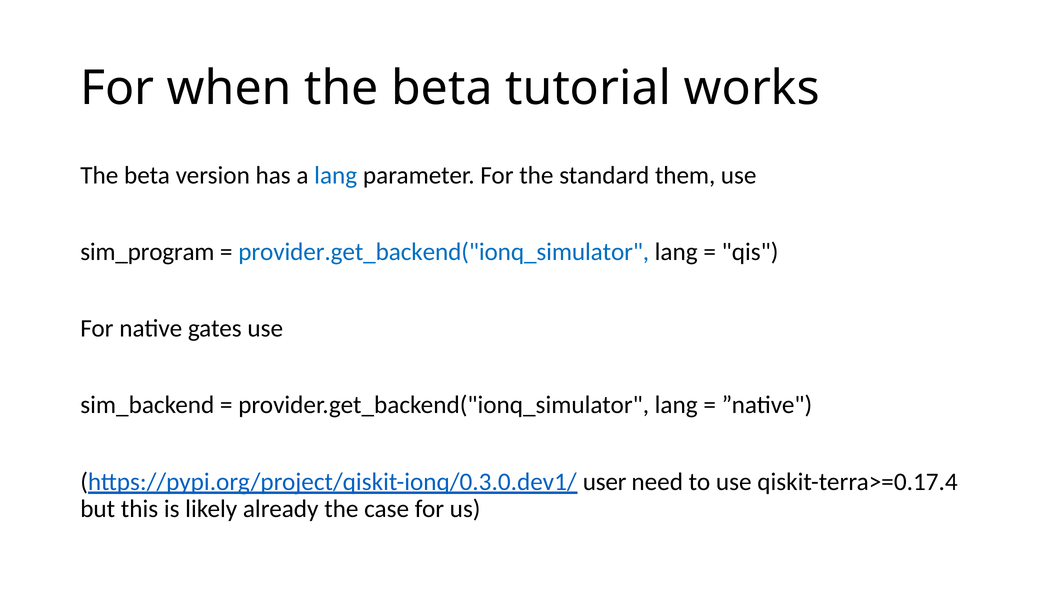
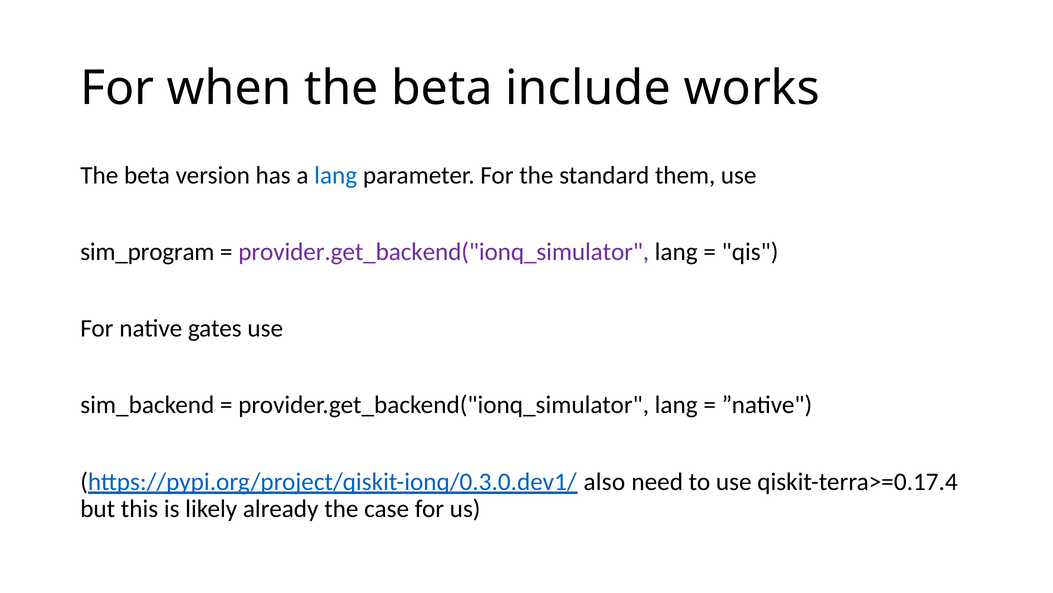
tutorial: tutorial -> include
provider.get_backend("ionq_simulator at (444, 251) colour: blue -> purple
user: user -> also
